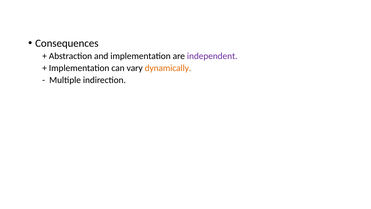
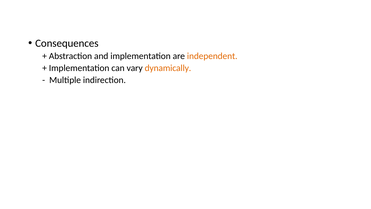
independent colour: purple -> orange
